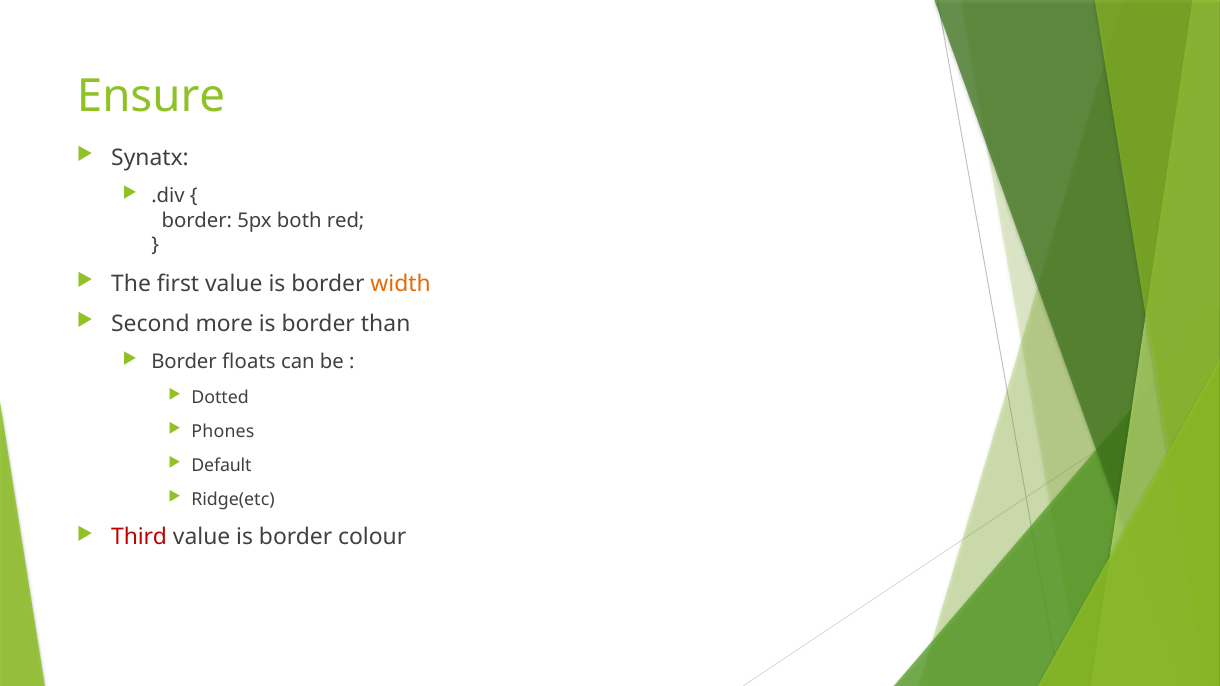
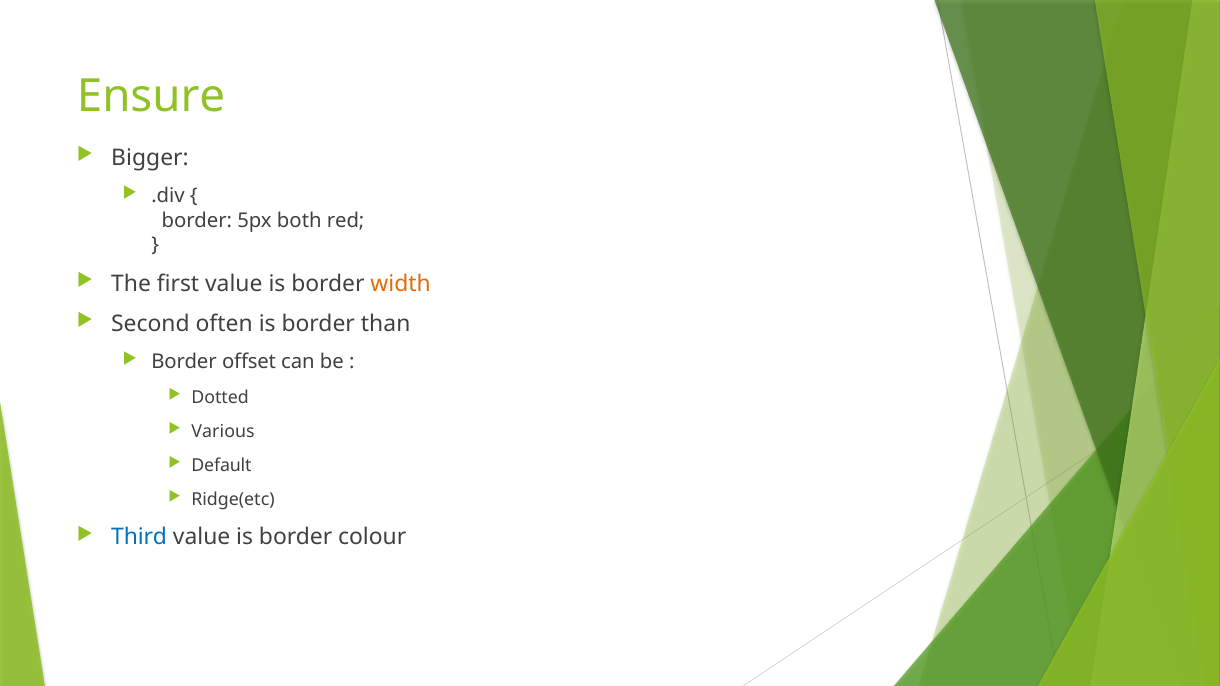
Synatx: Synatx -> Bigger
more: more -> often
floats: floats -> offset
Phones: Phones -> Various
Third colour: red -> blue
